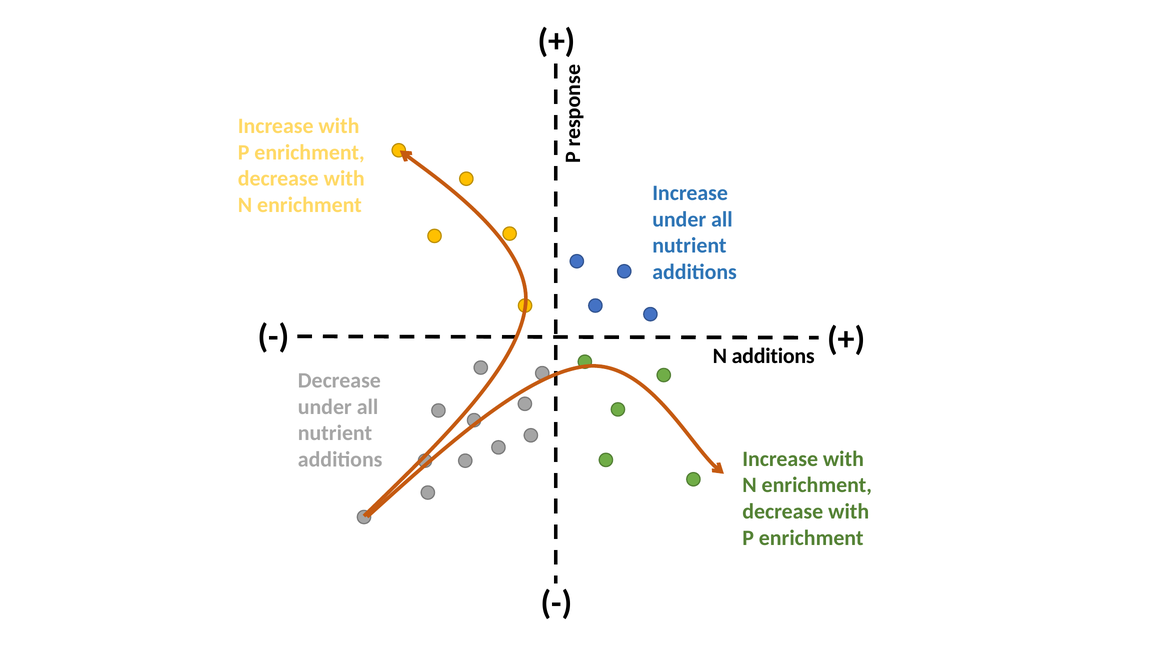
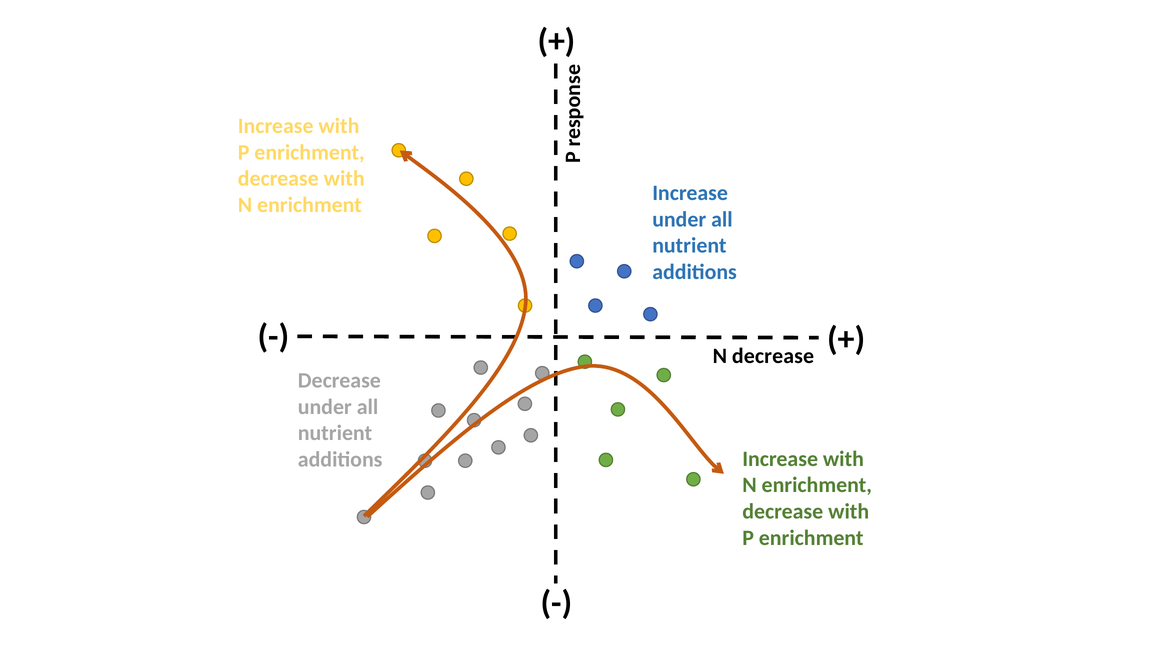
N additions: additions -> decrease
